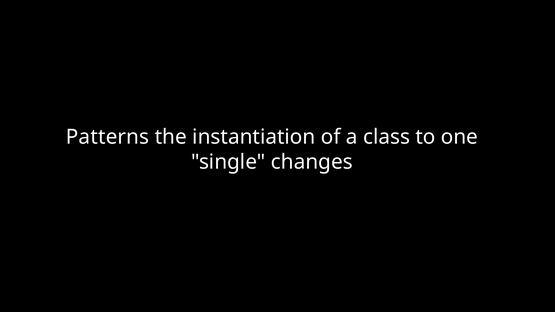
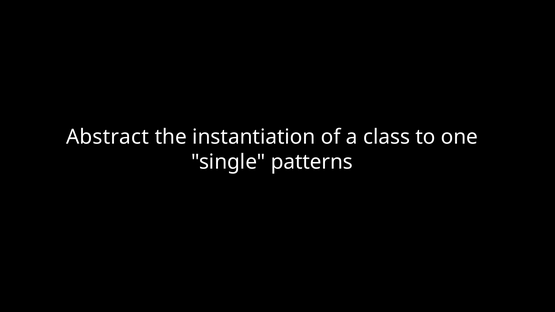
Patterns: Patterns -> Abstract
changes: changes -> patterns
